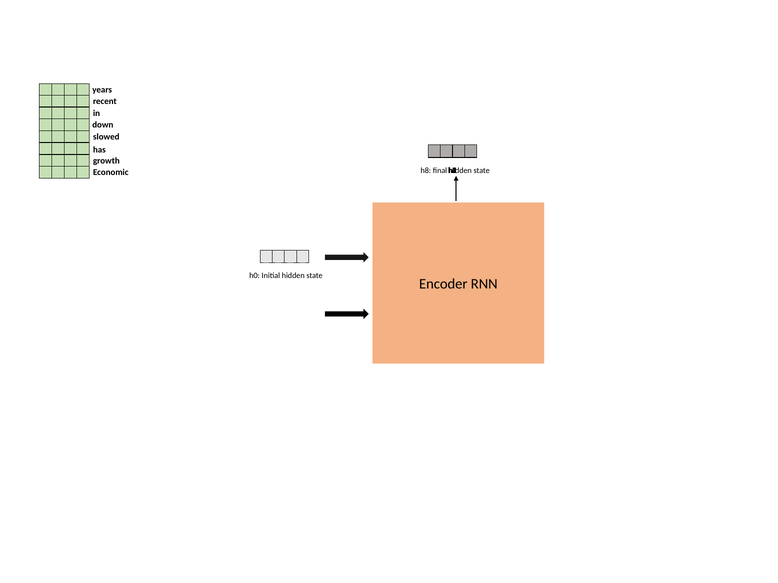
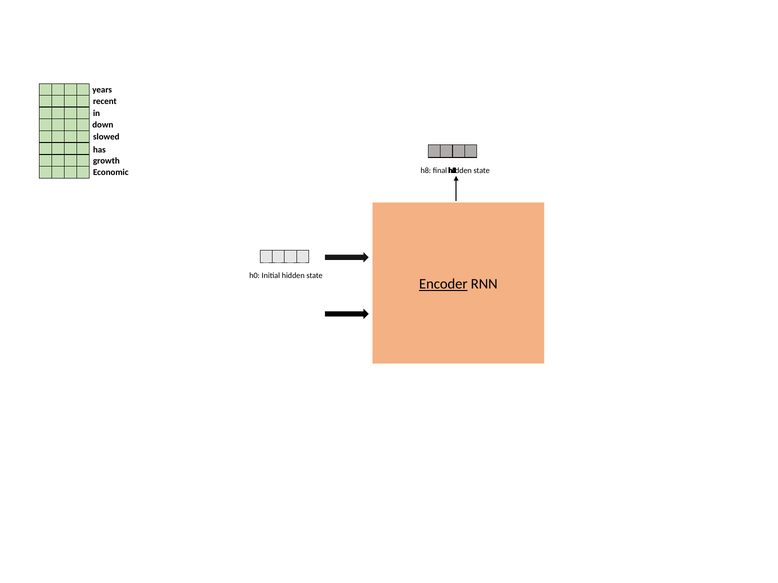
Encoder underline: none -> present
